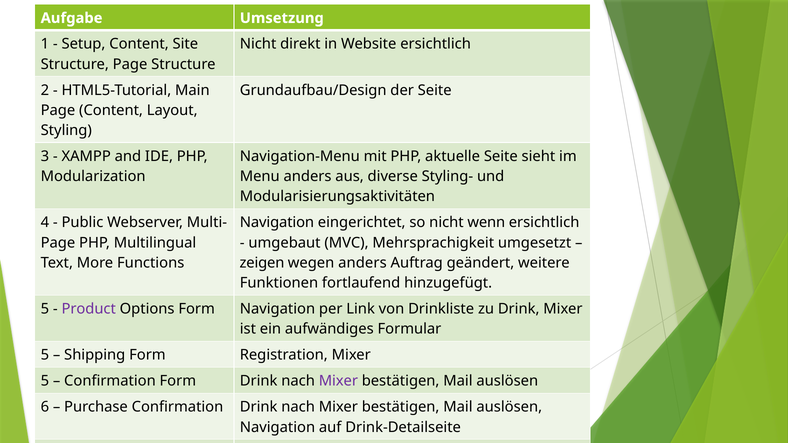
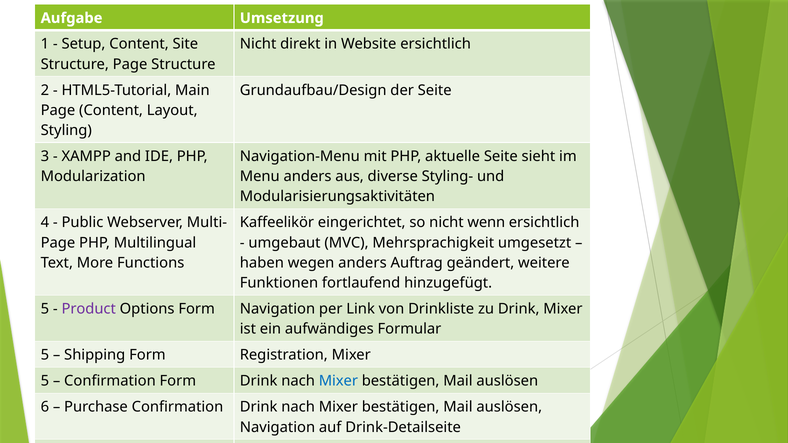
Navigation at (277, 223): Navigation -> Kaffeelikör
zeigen: zeigen -> haben
Mixer at (338, 381) colour: purple -> blue
